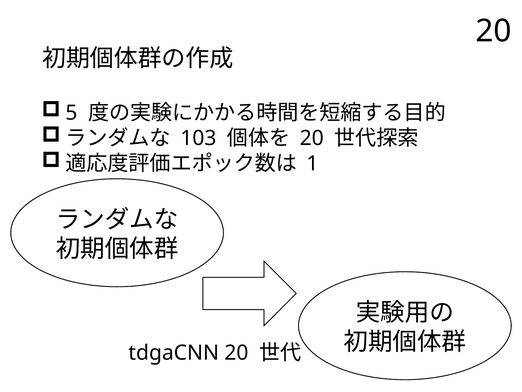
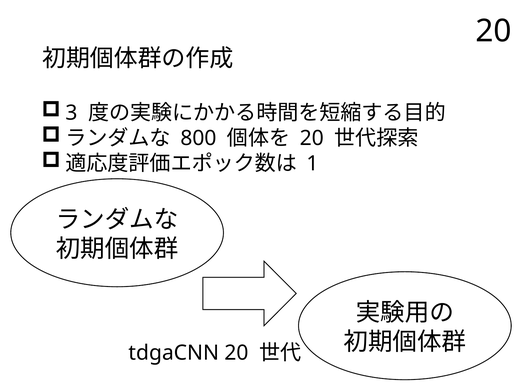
5: 5 -> 3
103: 103 -> 800
